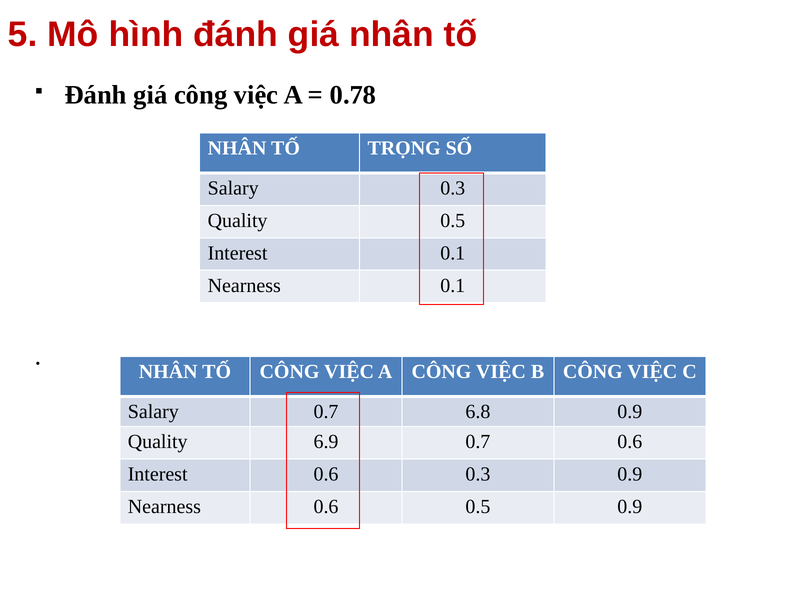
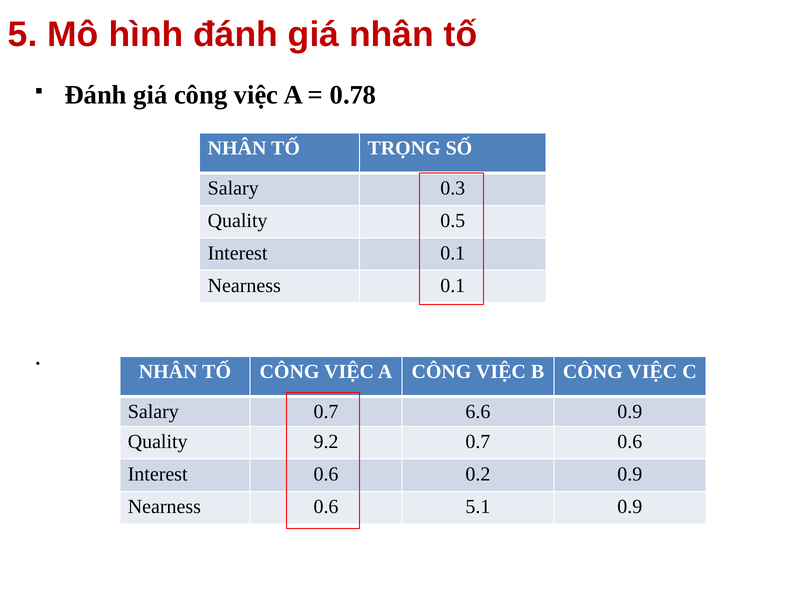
6.8: 6.8 -> 6.6
6.9: 6.9 -> 9.2
0.6 0.3: 0.3 -> 0.2
0.6 0.5: 0.5 -> 5.1
